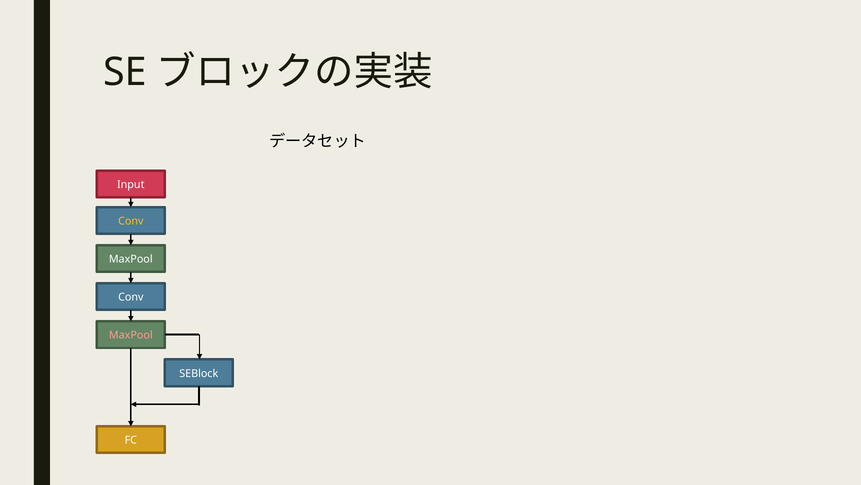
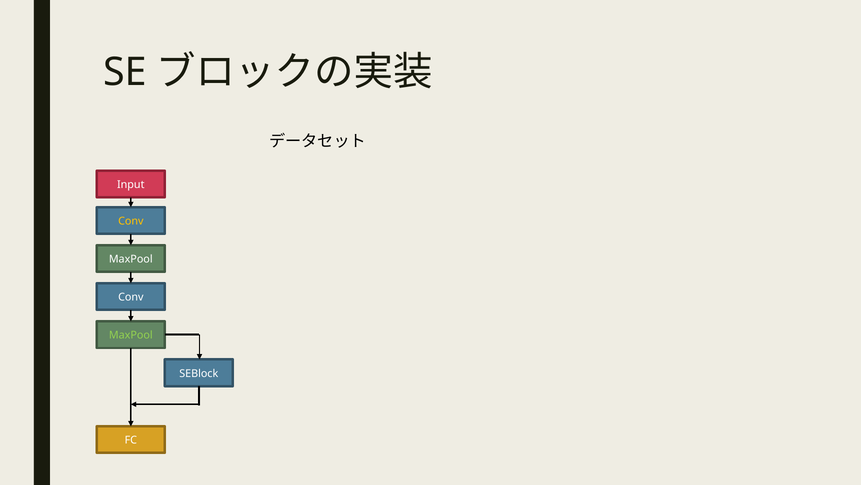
MaxPool at (131, 335) colour: pink -> light green
